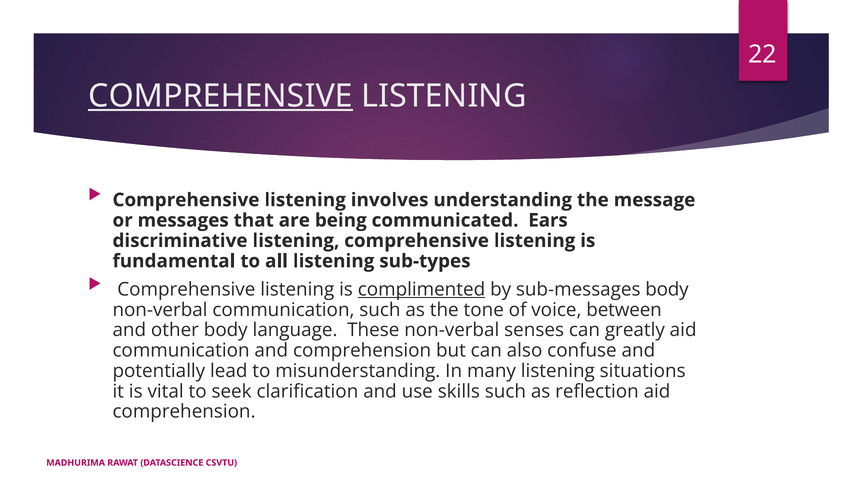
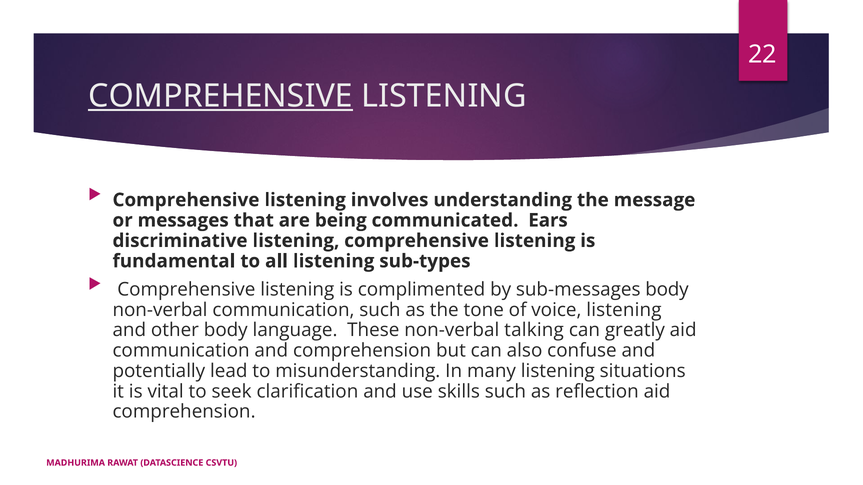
complimented underline: present -> none
voice between: between -> listening
senses: senses -> talking
